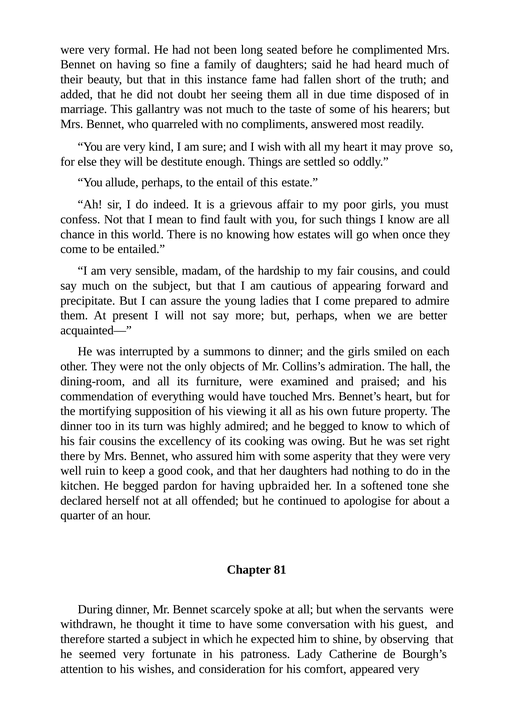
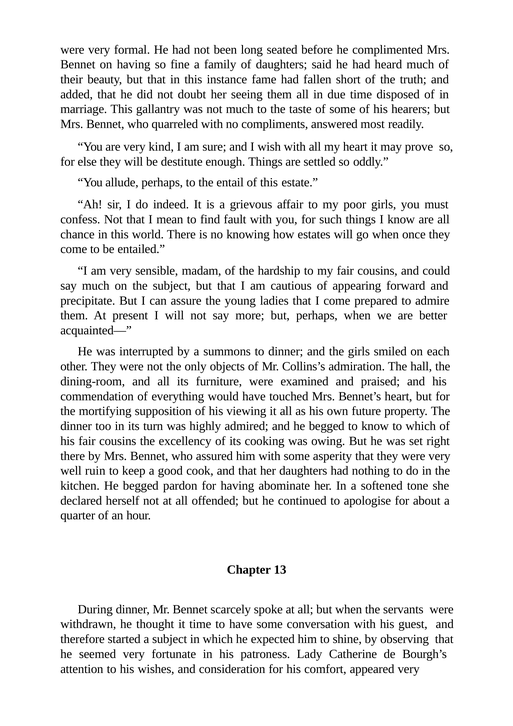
upbraided: upbraided -> abominate
81: 81 -> 13
